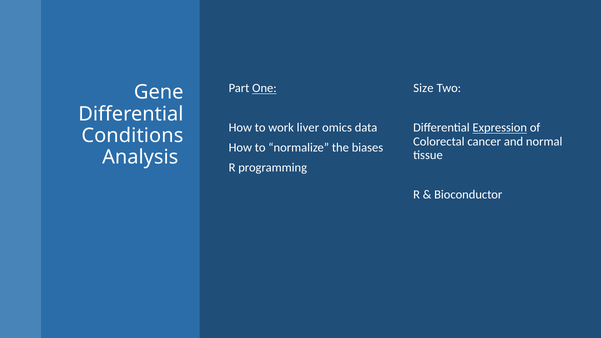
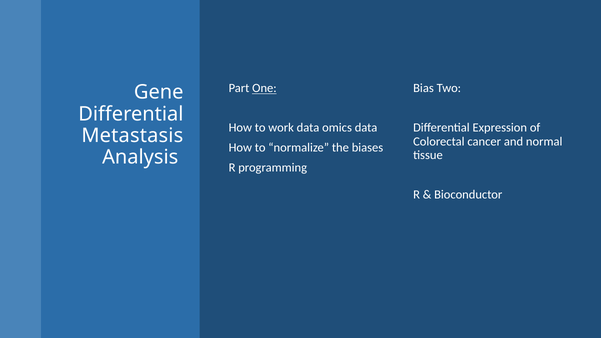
Size: Size -> Bias
work liver: liver -> data
Expression underline: present -> none
Conditions: Conditions -> Metastasis
